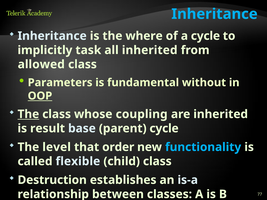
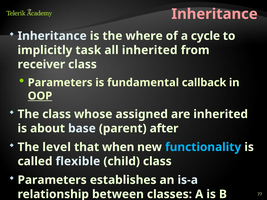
Inheritance at (215, 14) colour: light blue -> pink
allowed: allowed -> receiver
without: without -> callback
The at (28, 114) underline: present -> none
coupling: coupling -> assigned
result: result -> about
parent cycle: cycle -> after
order: order -> when
Destruction at (52, 180): Destruction -> Parameters
